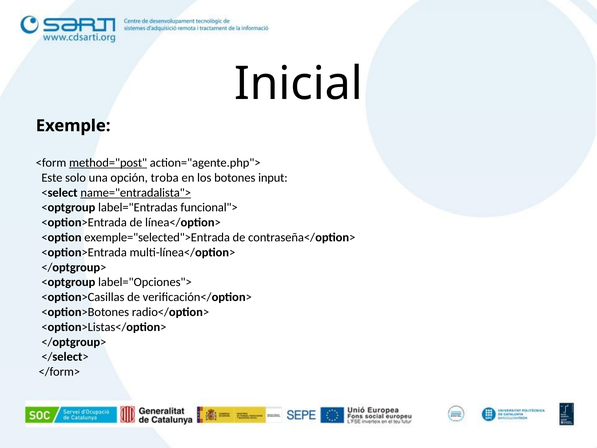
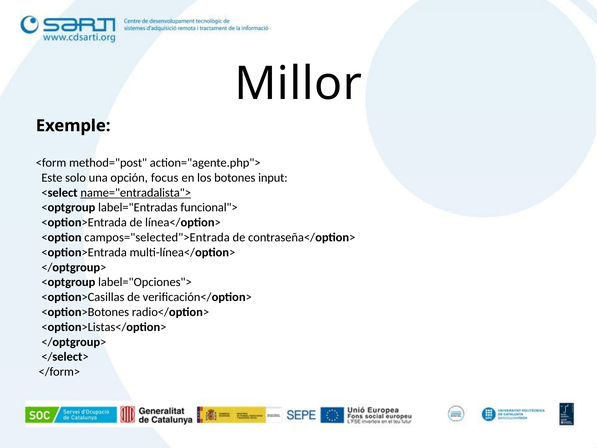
Inicial: Inicial -> Millor
method="post underline: present -> none
troba: troba -> focus
exemple="selected">Entrada: exemple="selected">Entrada -> campos="selected">Entrada
